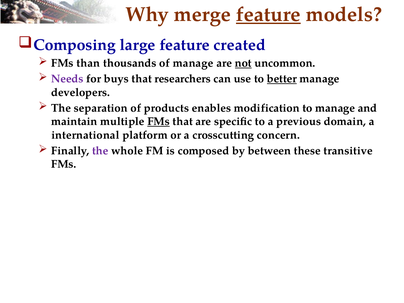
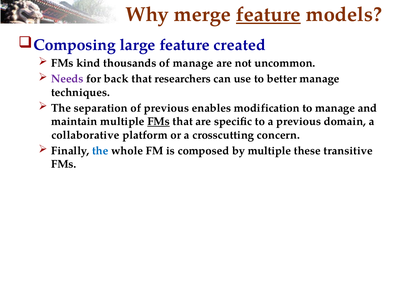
than: than -> kind
not underline: present -> none
buys: buys -> back
better underline: present -> none
developers: developers -> techniques
of products: products -> previous
international: international -> collaborative
the at (100, 151) colour: purple -> blue
by between: between -> multiple
